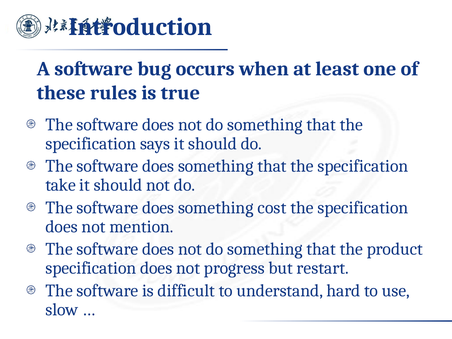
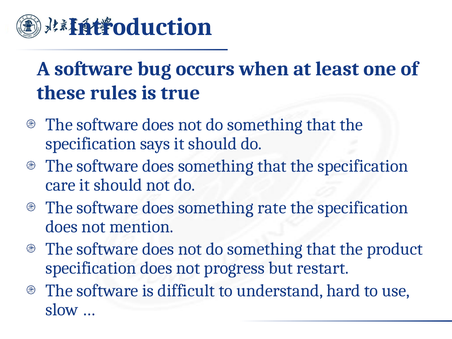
take: take -> care
cost: cost -> rate
